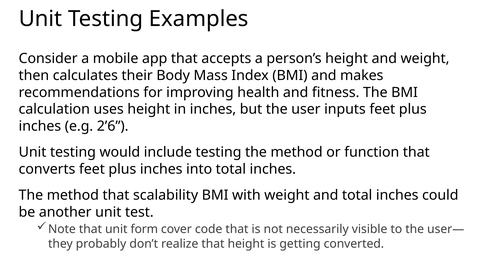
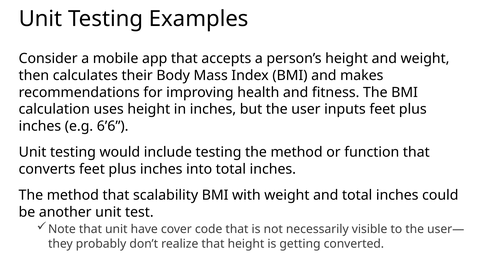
2’6: 2’6 -> 6’6
form: form -> have
